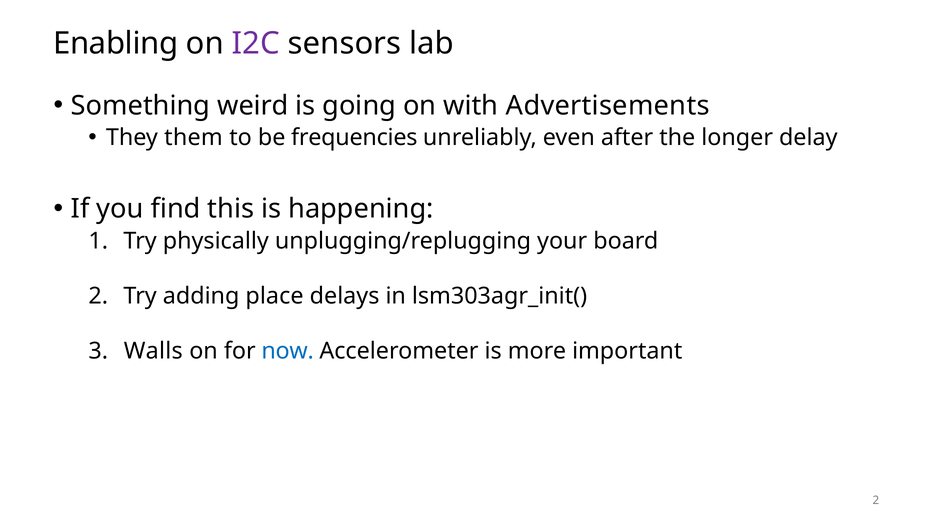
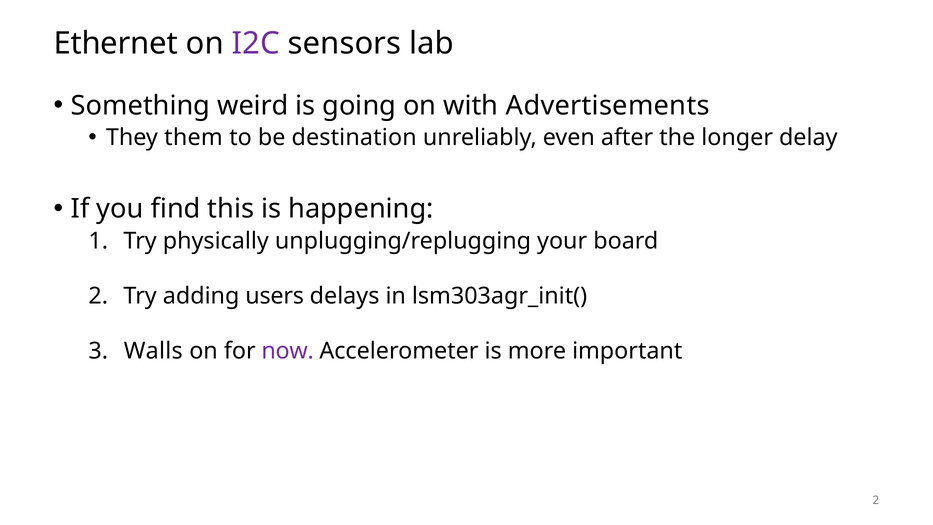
Enabling: Enabling -> Ethernet
frequencies: frequencies -> destination
place: place -> users
now colour: blue -> purple
